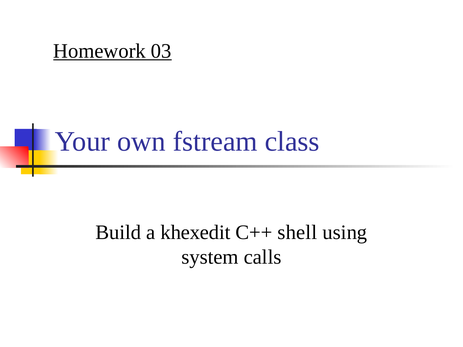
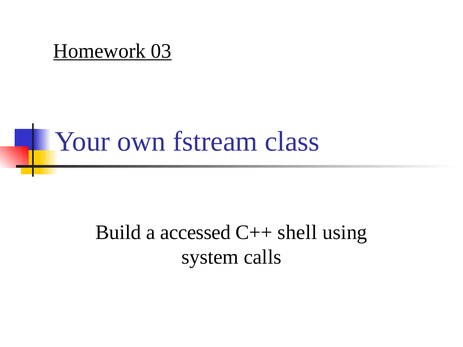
khexedit: khexedit -> accessed
